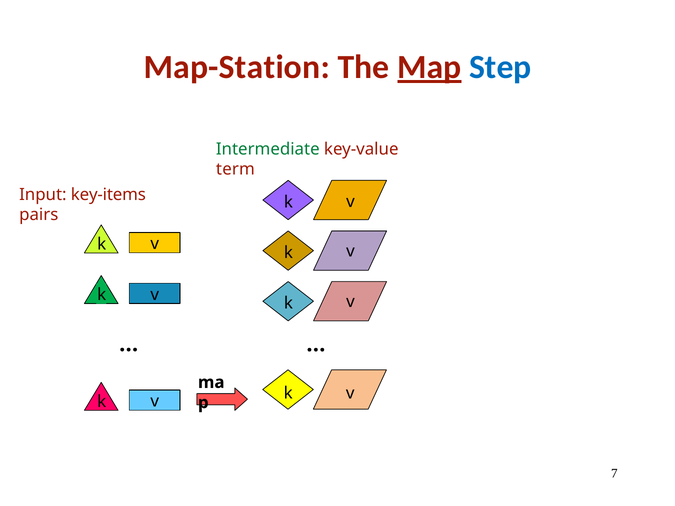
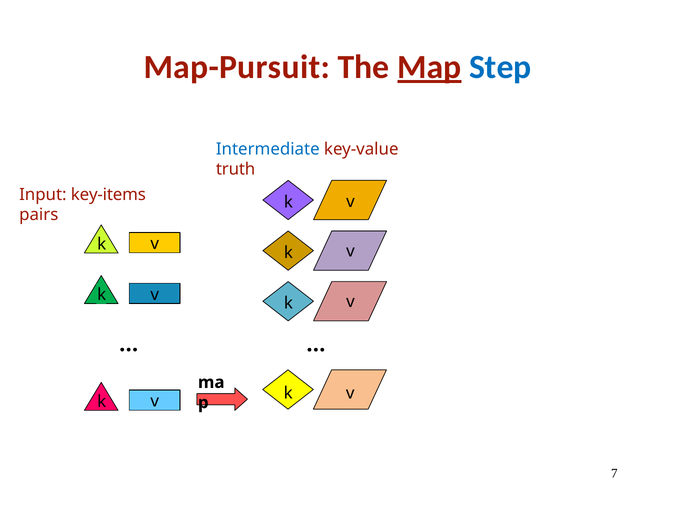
Map-Station: Map-Station -> Map-Pursuit
Intermediate colour: green -> blue
term: term -> truth
